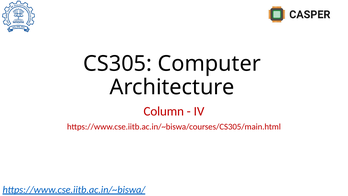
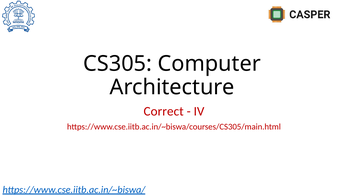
Column: Column -> Correct
